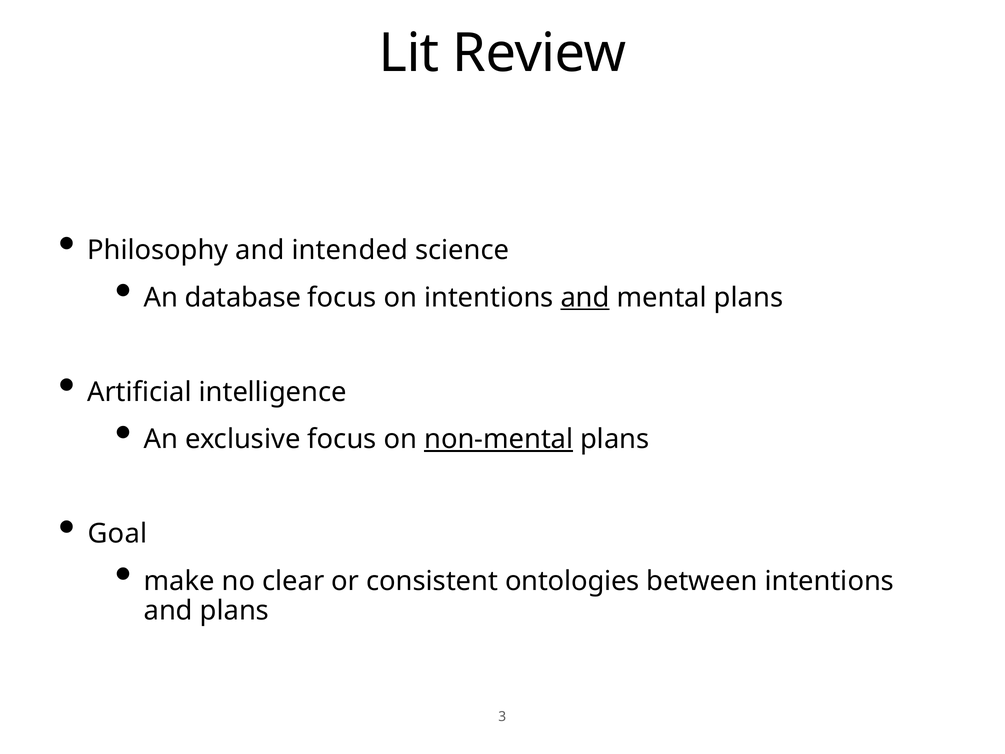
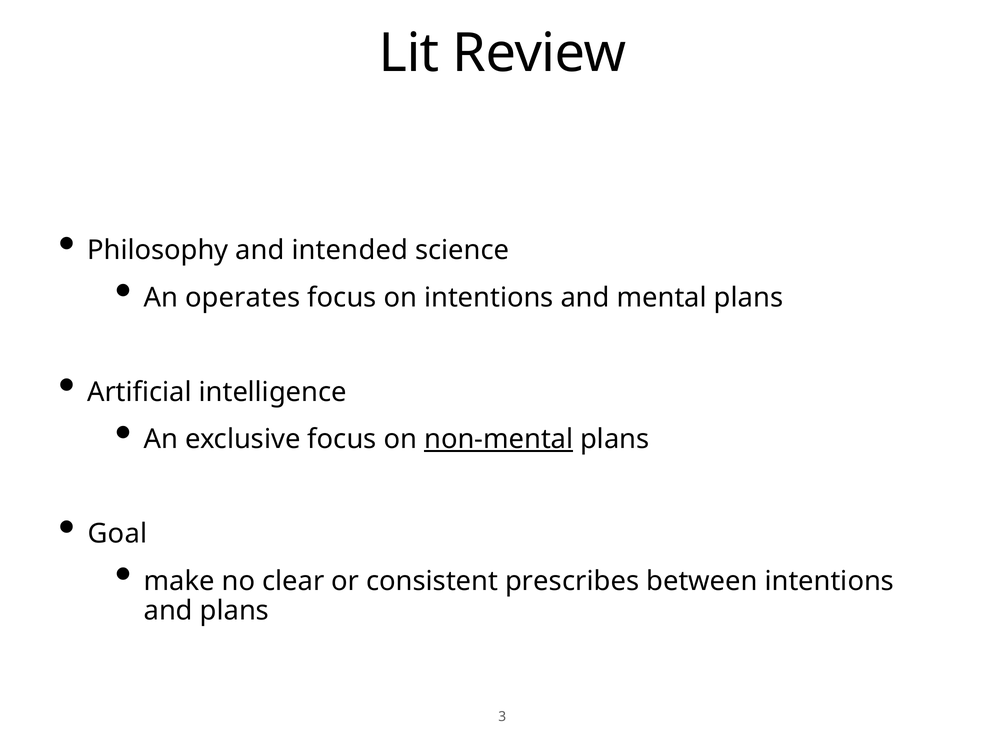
database: database -> operates
and at (585, 297) underline: present -> none
ontologies: ontologies -> prescribes
